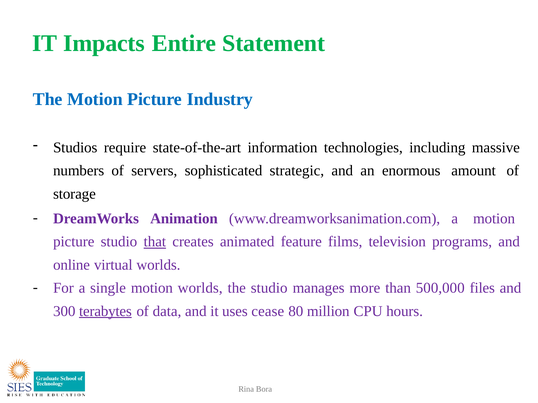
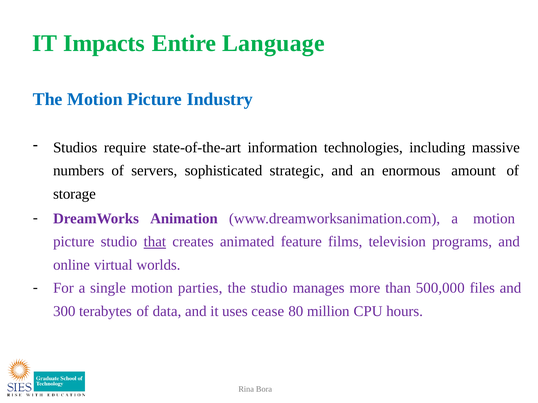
Statement: Statement -> Language
motion worlds: worlds -> parties
terabytes underline: present -> none
